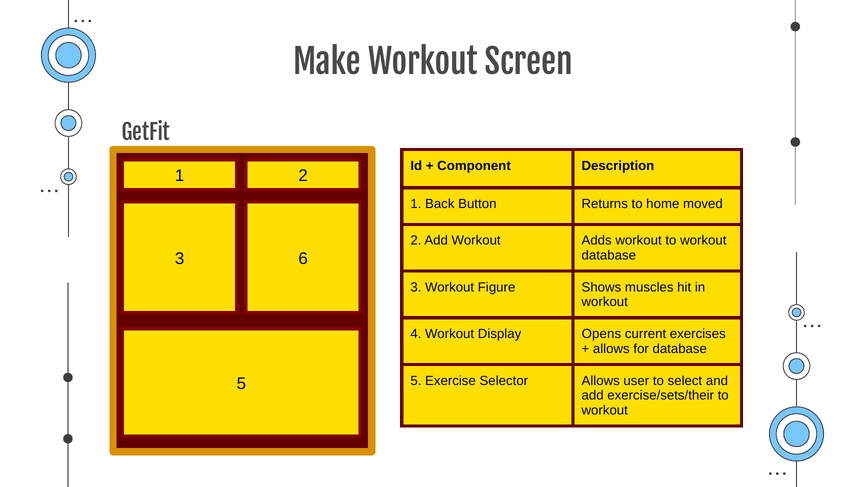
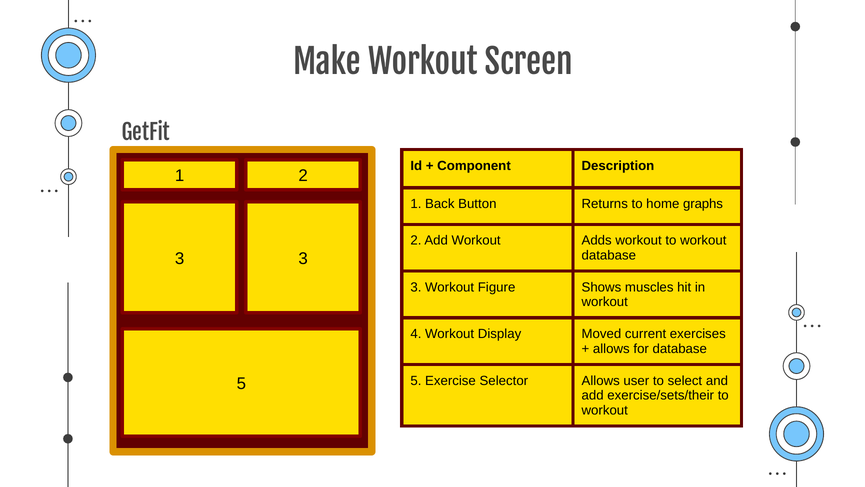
moved: moved -> graphs
3 6: 6 -> 3
Opens: Opens -> Moved
